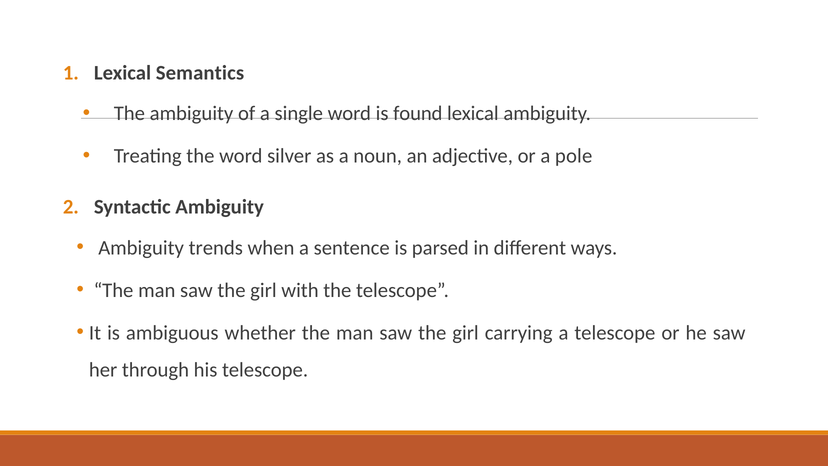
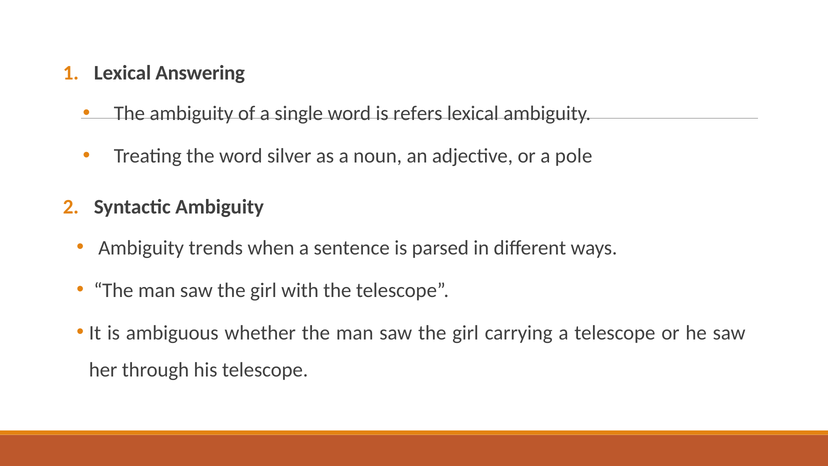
Semantics: Semantics -> Answering
found: found -> refers
